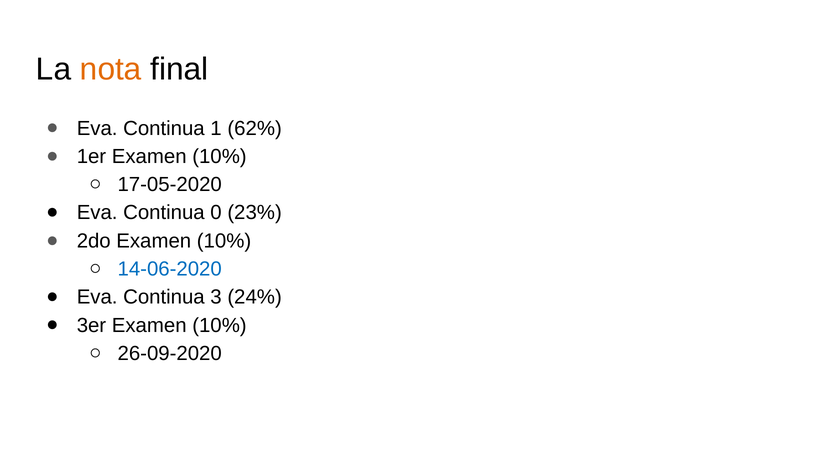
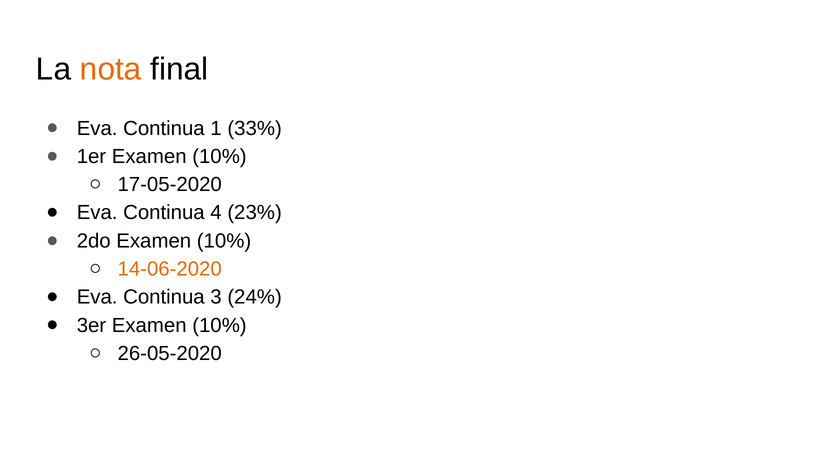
62%: 62% -> 33%
0: 0 -> 4
14-06-2020 colour: blue -> orange
26-09-2020: 26-09-2020 -> 26-05-2020
